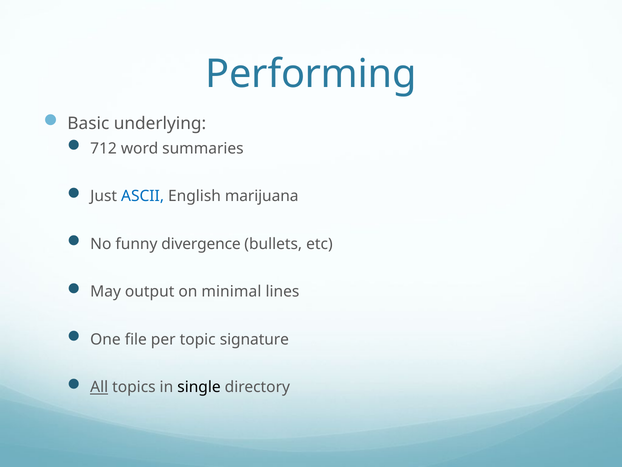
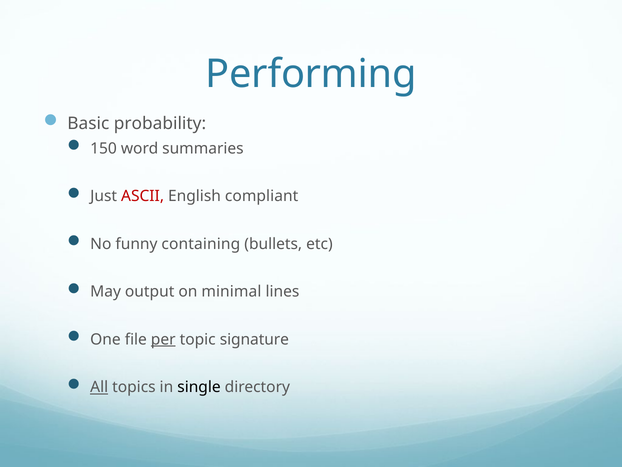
underlying: underlying -> probability
712: 712 -> 150
ASCII colour: blue -> red
marijuana: marijuana -> compliant
divergence: divergence -> containing
per underline: none -> present
